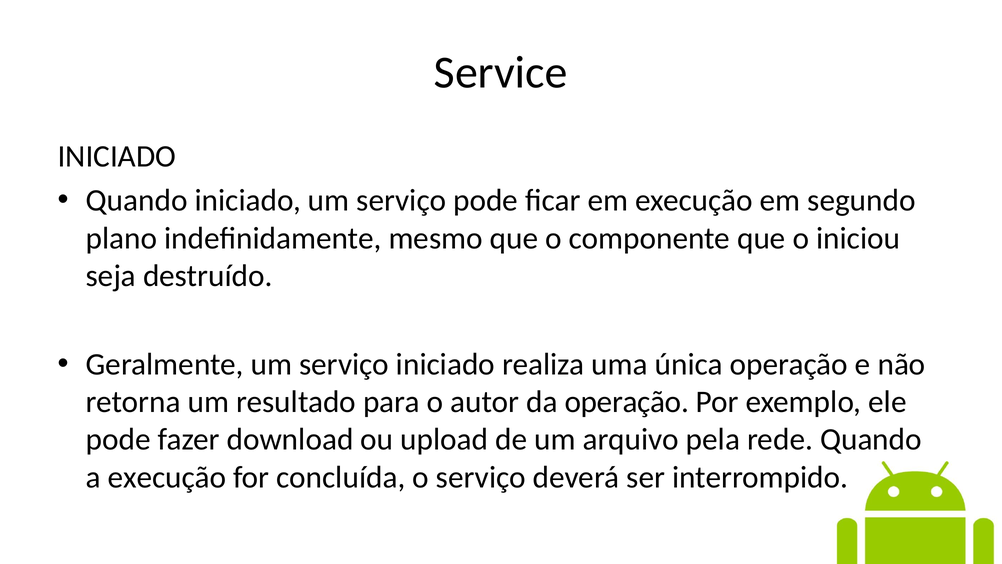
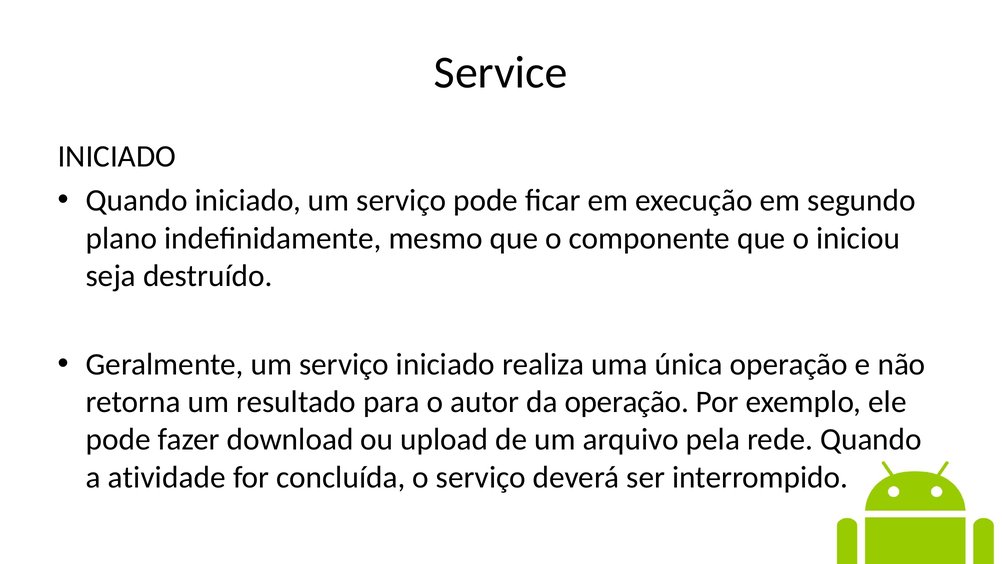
a execução: execução -> atividade
